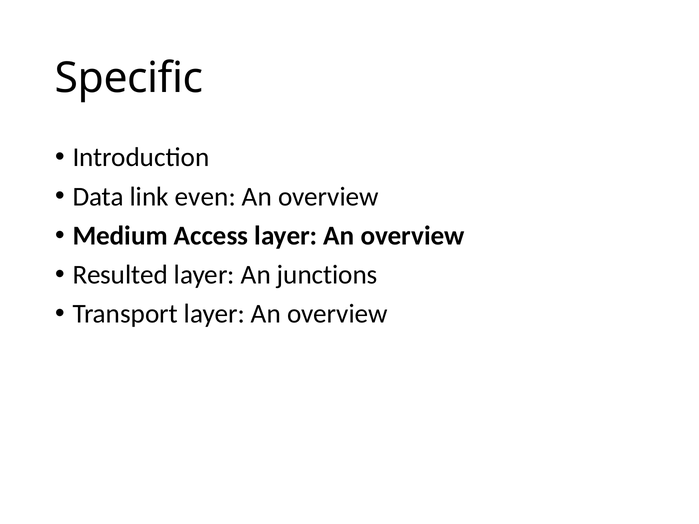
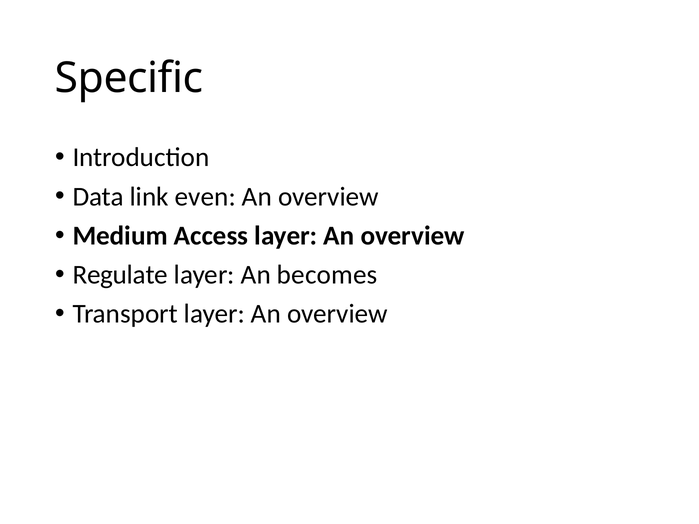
Resulted: Resulted -> Regulate
junctions: junctions -> becomes
